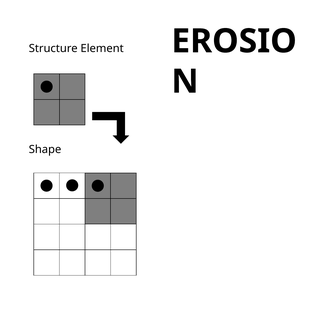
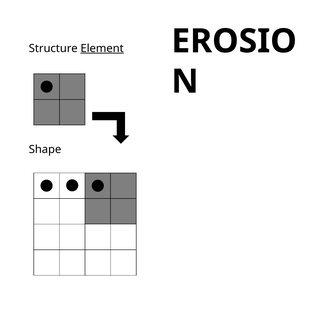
Element underline: none -> present
